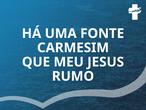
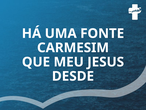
RUMO: RUMO -> DESDE
